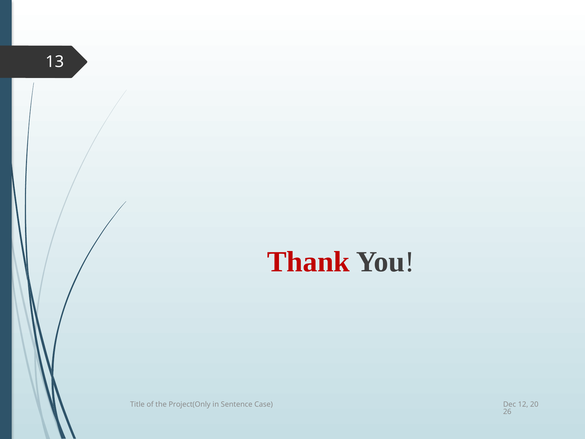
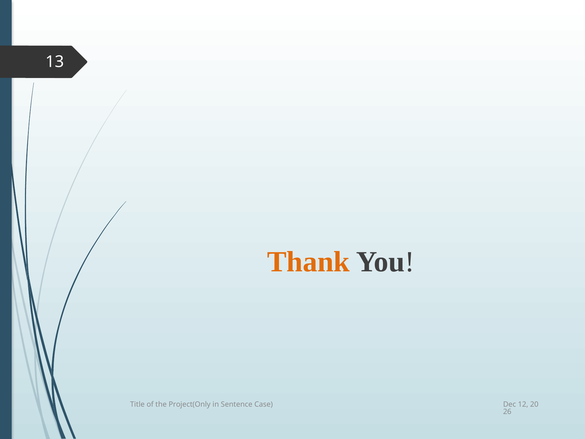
Thank colour: red -> orange
